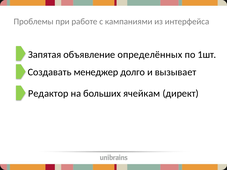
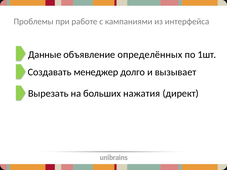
Запятая: Запятая -> Данные
Редактор: Редактор -> Вырезать
ячейкам: ячейкам -> нажатия
